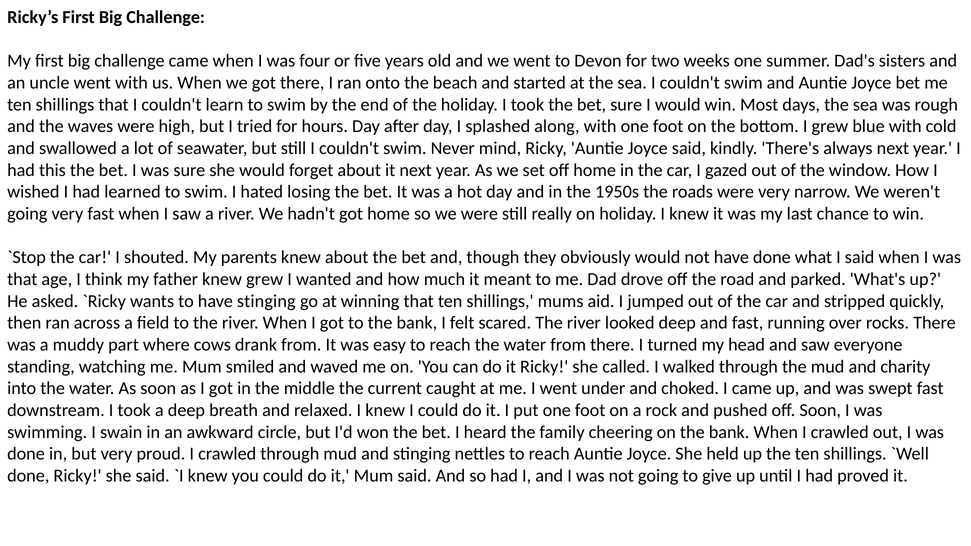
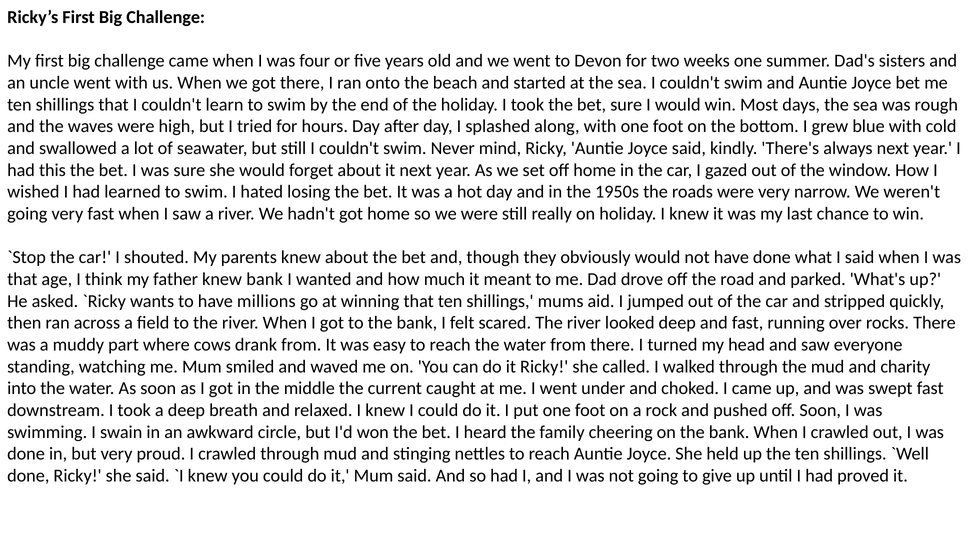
knew grew: grew -> bank
have stinging: stinging -> millions
